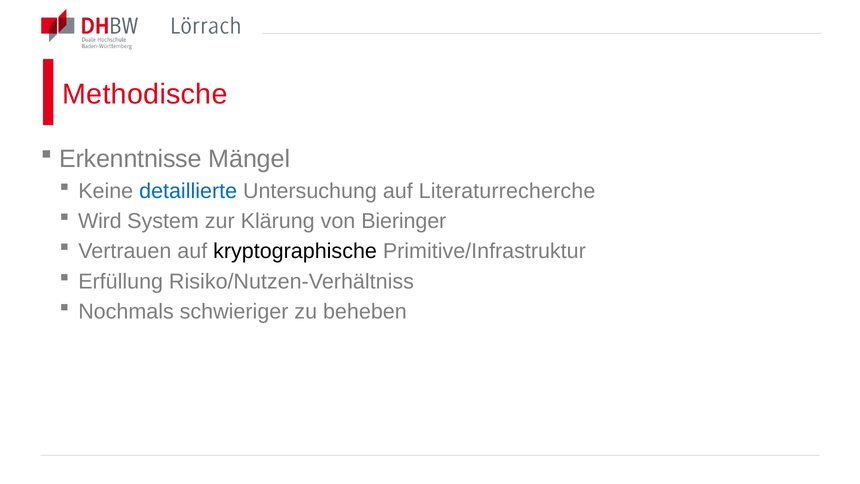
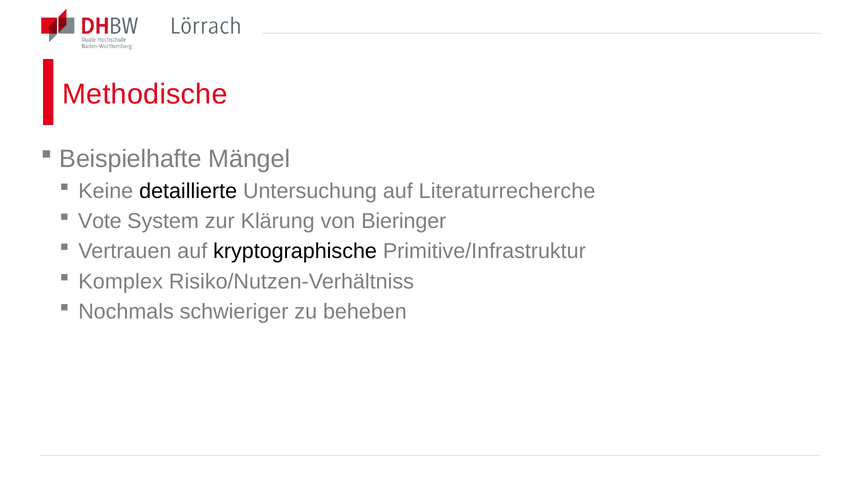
Erkenntnisse: Erkenntnisse -> Beispielhafte
detaillierte colour: blue -> black
Wird: Wird -> Vote
Erfüllung: Erfüllung -> Komplex
